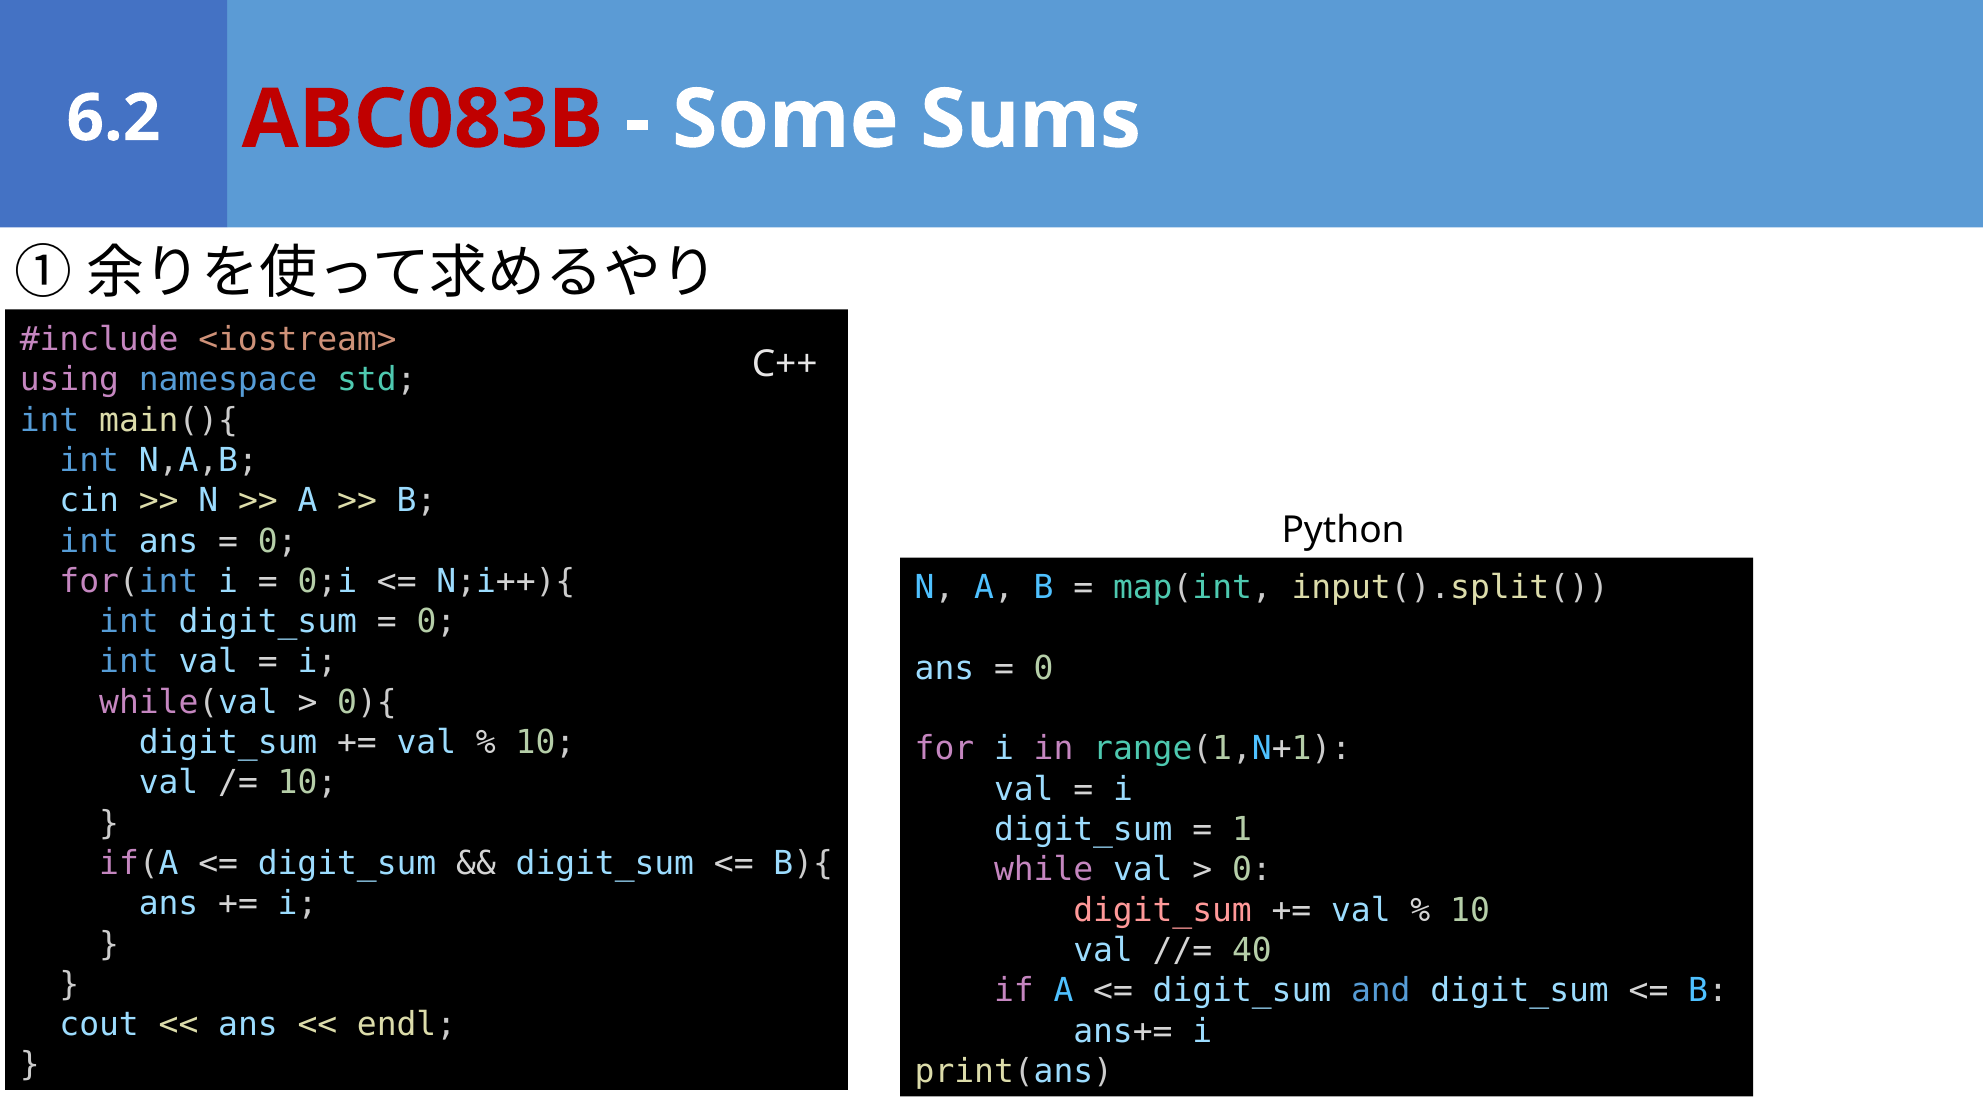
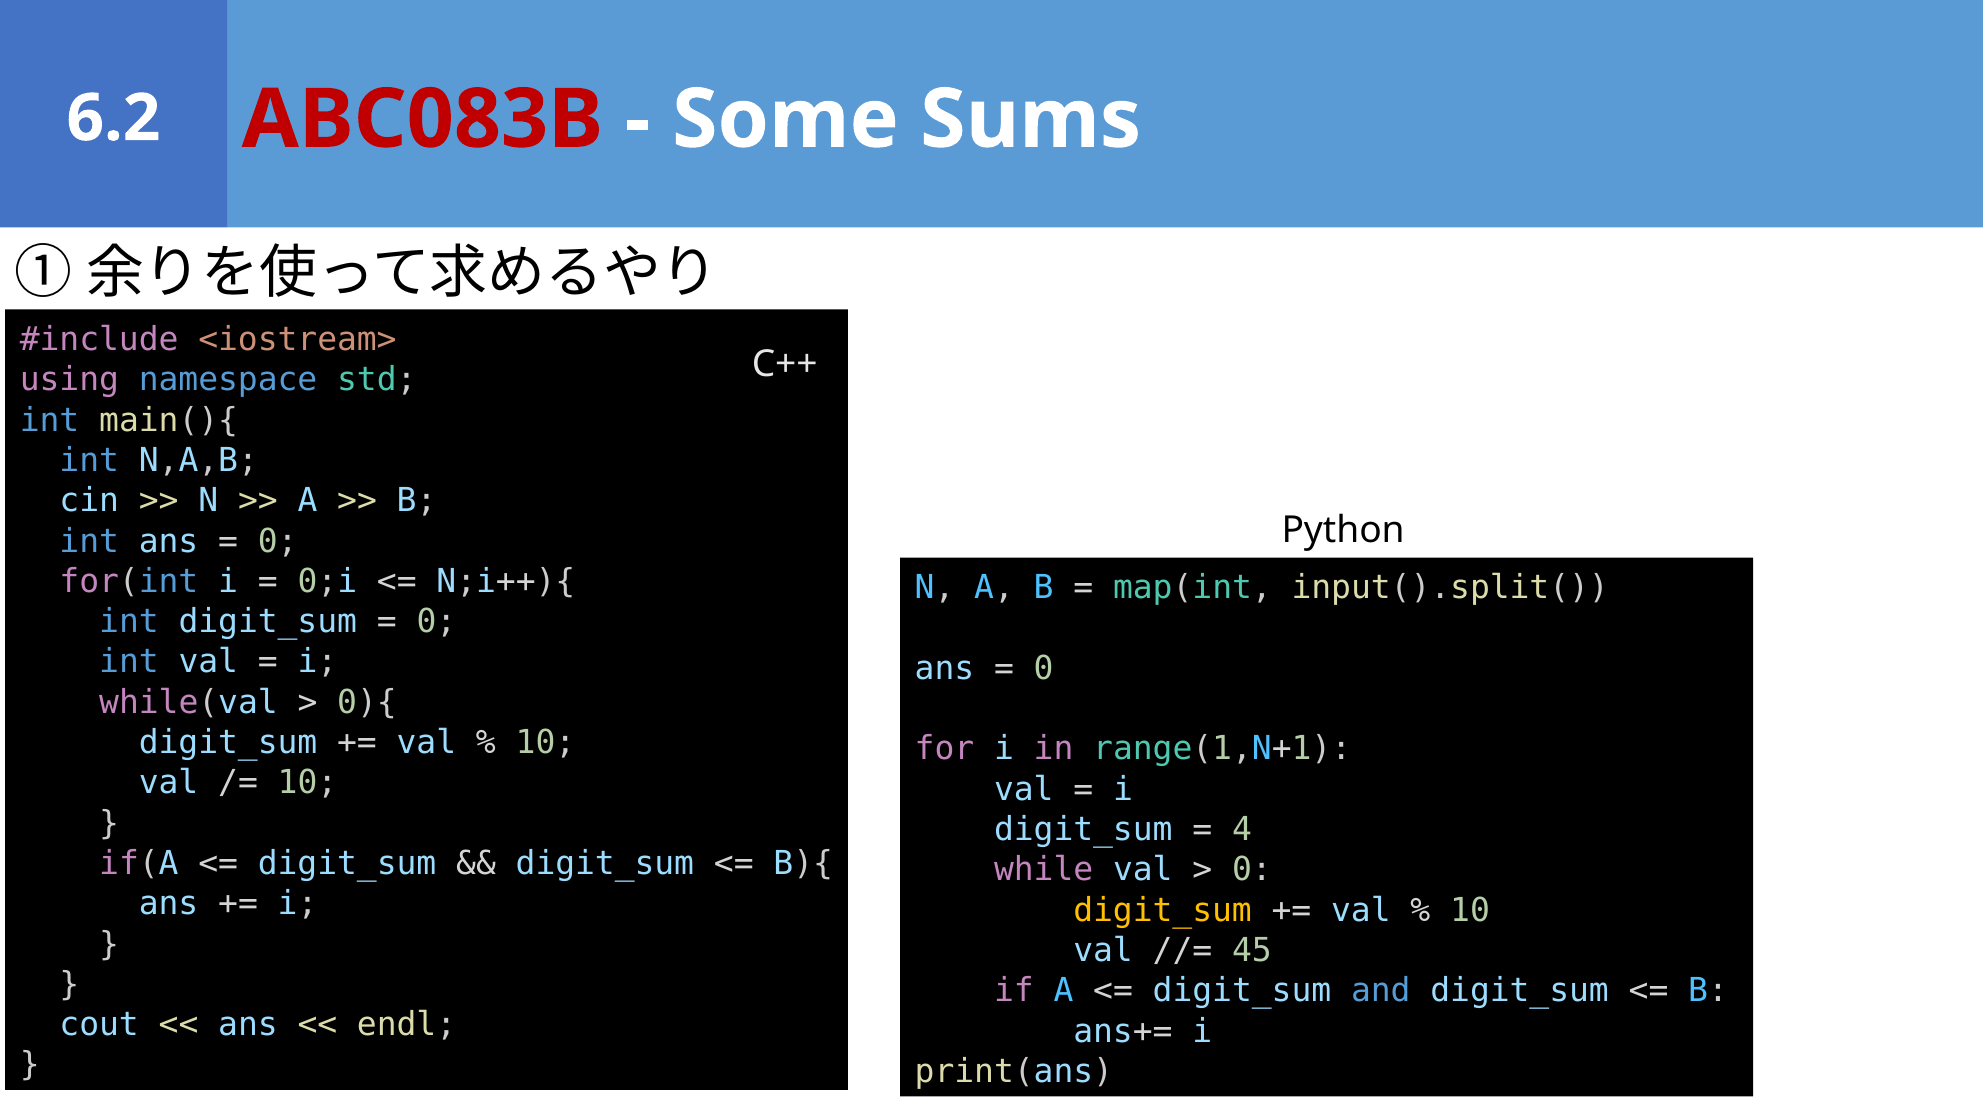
1: 1 -> 4
digit_sum at (1163, 910) colour: pink -> yellow
40: 40 -> 45
